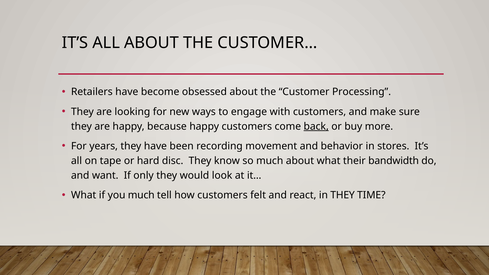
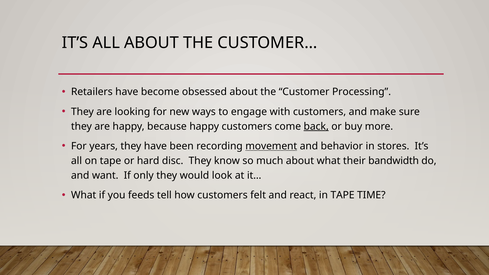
movement underline: none -> present
you much: much -> feeds
in THEY: THEY -> TAPE
